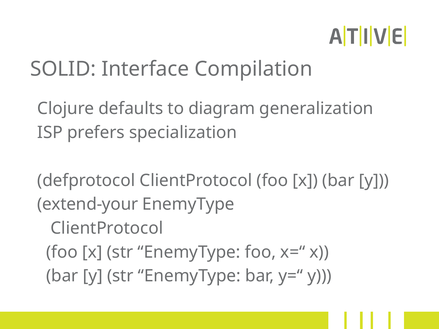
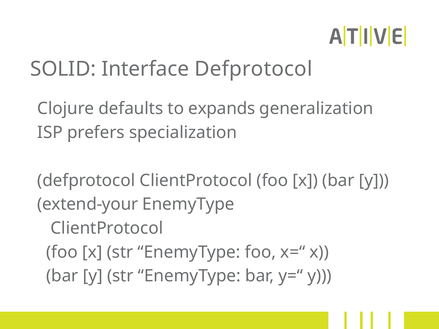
Interface Compilation: Compilation -> Defprotocol
diagram: diagram -> expands
